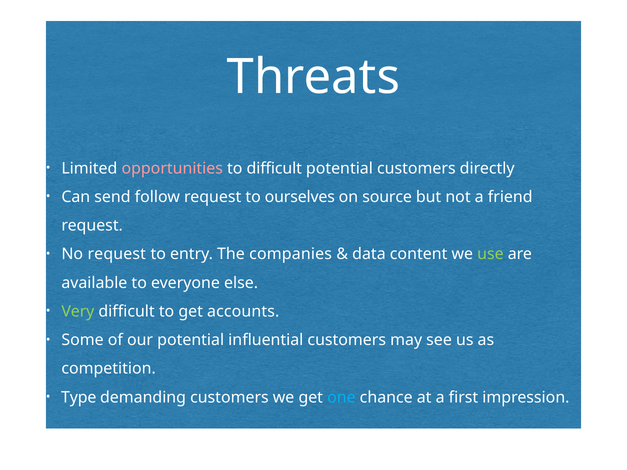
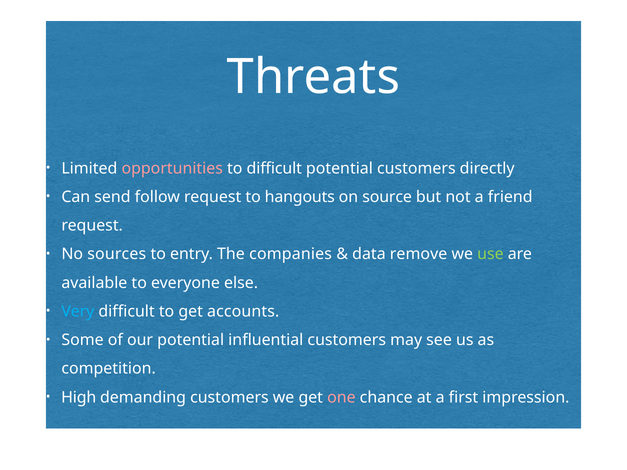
ourselves: ourselves -> hangouts
No request: request -> sources
content: content -> remove
Very colour: light green -> light blue
Type: Type -> High
one colour: light blue -> pink
